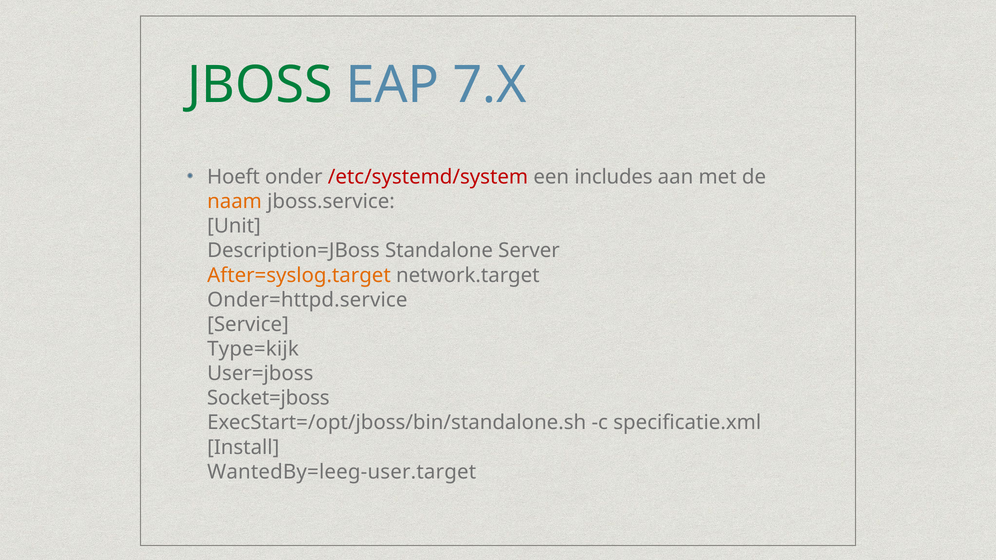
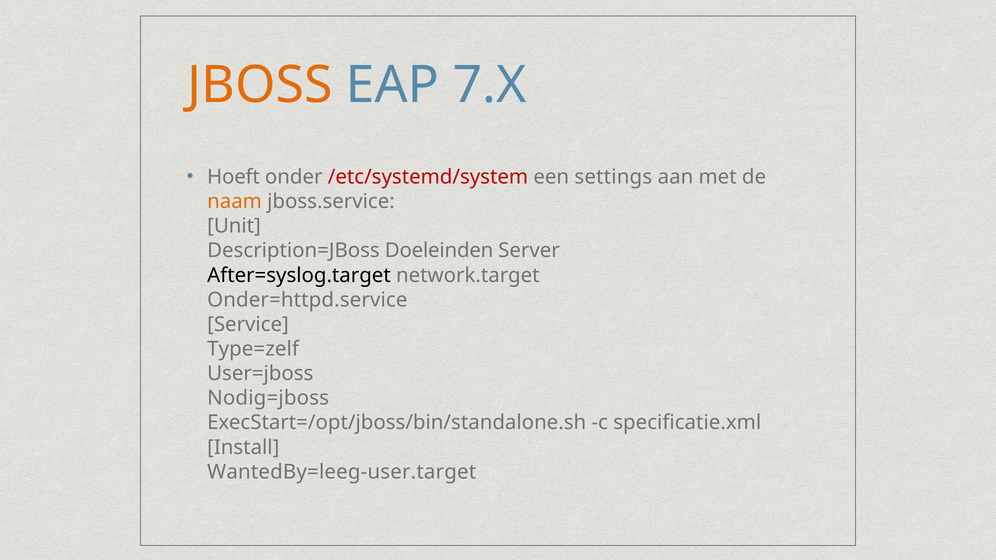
JBOSS colour: green -> orange
includes: includes -> settings
Standalone: Standalone -> Doeleinden
After=syslog.target colour: orange -> black
Type=kijk: Type=kijk -> Type=zelf
Socket=jboss: Socket=jboss -> Nodig=jboss
